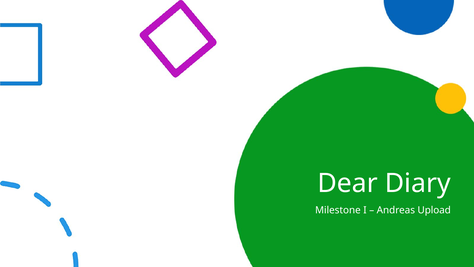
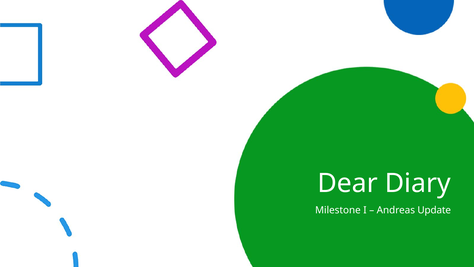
Upload: Upload -> Update
